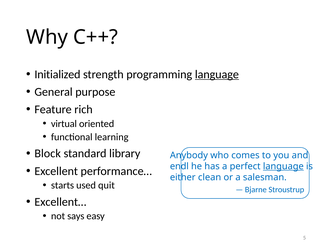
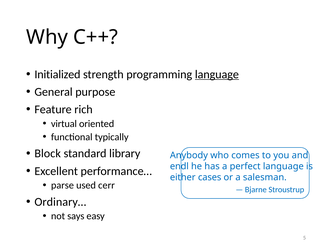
learning: learning -> typically
language at (283, 166) underline: present -> none
clean: clean -> cases
starts: starts -> parse
quit: quit -> cerr
Excellent…: Excellent… -> Ordinary…
